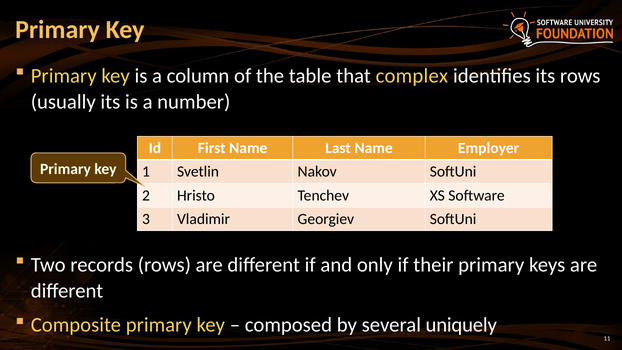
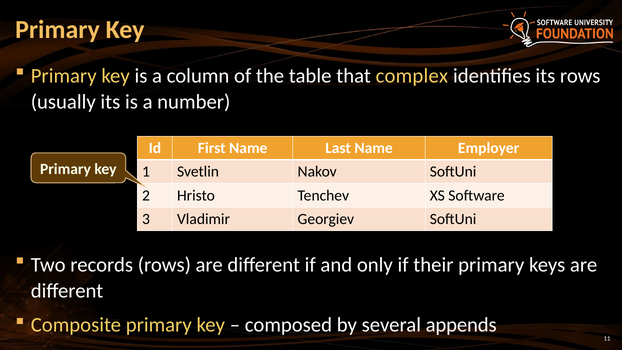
uniquely: uniquely -> appends
